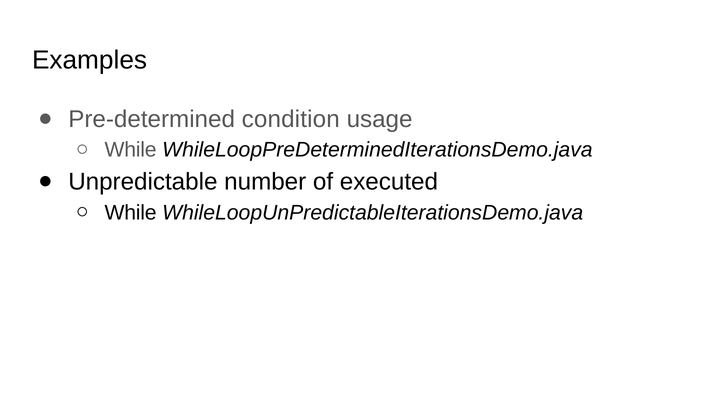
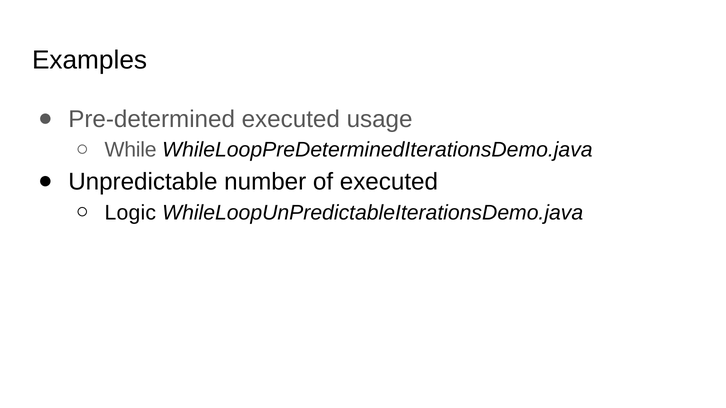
Pre-determined condition: condition -> executed
While at (131, 213): While -> Logic
